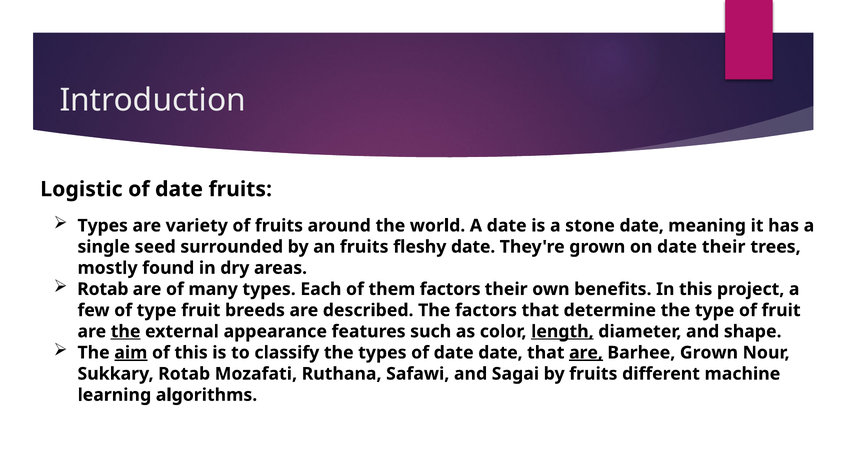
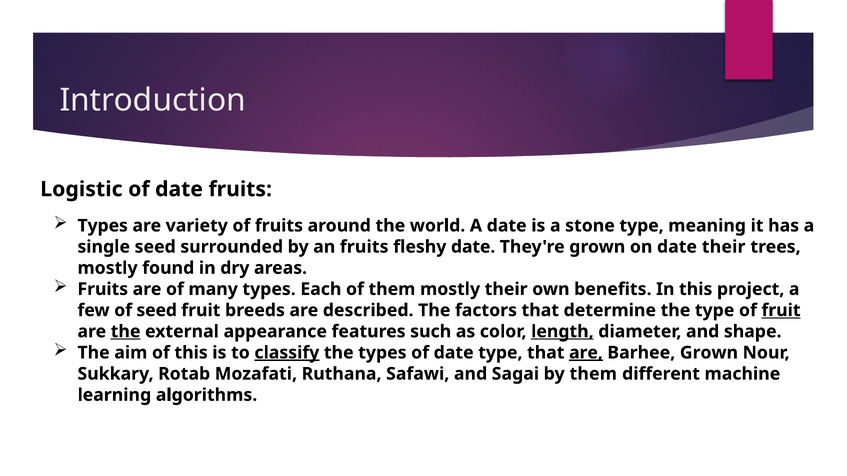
stone date: date -> type
Rotab at (103, 289): Rotab -> Fruits
them factors: factors -> mostly
of type: type -> seed
fruit at (781, 311) underline: none -> present
aim underline: present -> none
classify underline: none -> present
date date: date -> type
by fruits: fruits -> them
